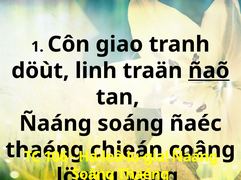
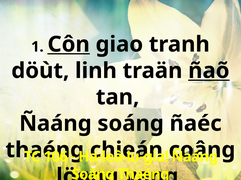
Côn underline: none -> present
